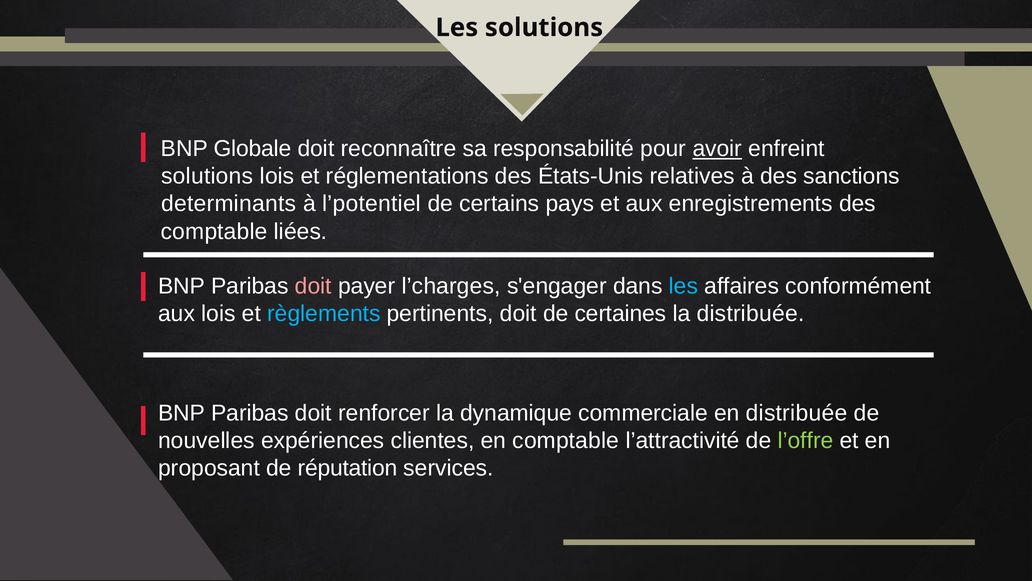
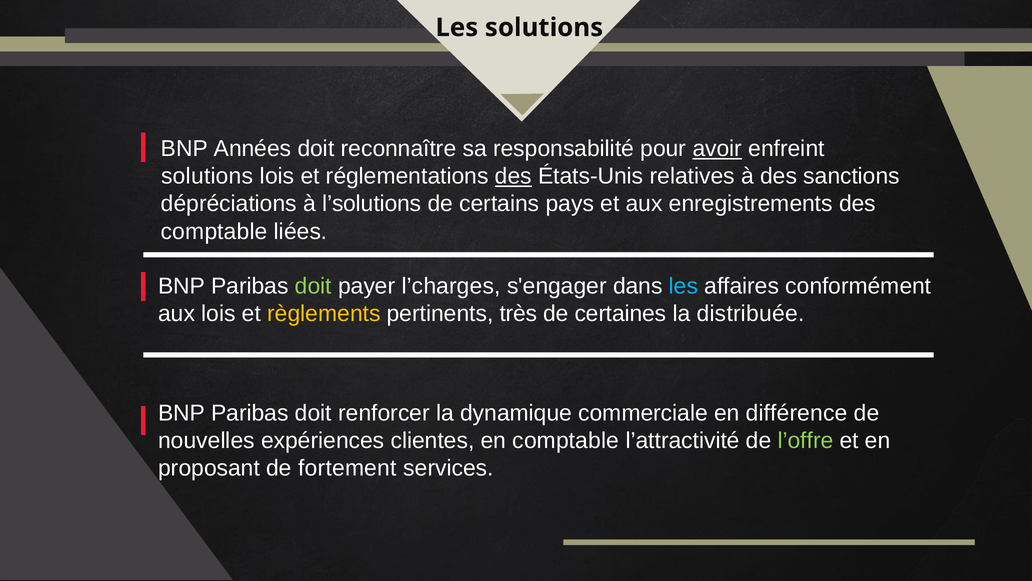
Globale: Globale -> Années
des at (513, 176) underline: none -> present
determinants: determinants -> dépréciations
l’potentiel: l’potentiel -> l’solutions
doit at (313, 286) colour: pink -> light green
règlements colour: light blue -> yellow
pertinents doit: doit -> très
en distribuée: distribuée -> différence
réputation: réputation -> fortement
